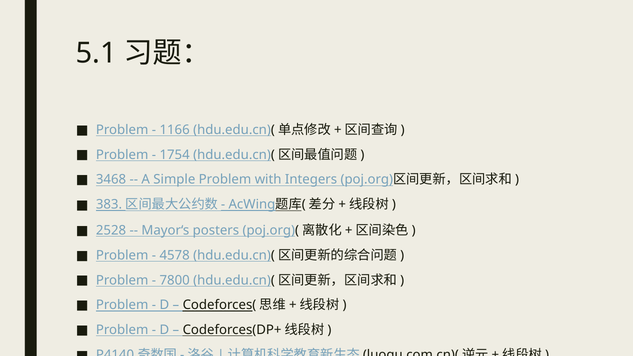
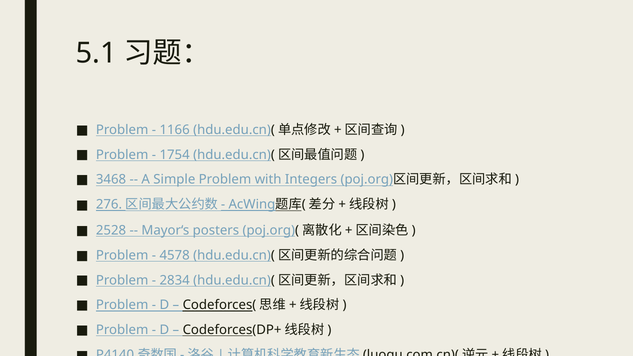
383: 383 -> 276
7800: 7800 -> 2834
